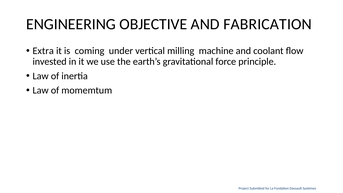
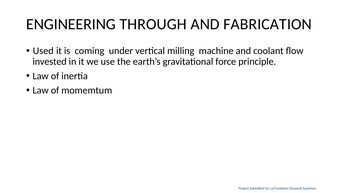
OBJECTIVE: OBJECTIVE -> THROUGH
Extra: Extra -> Used
